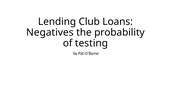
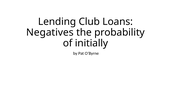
testing: testing -> initially
